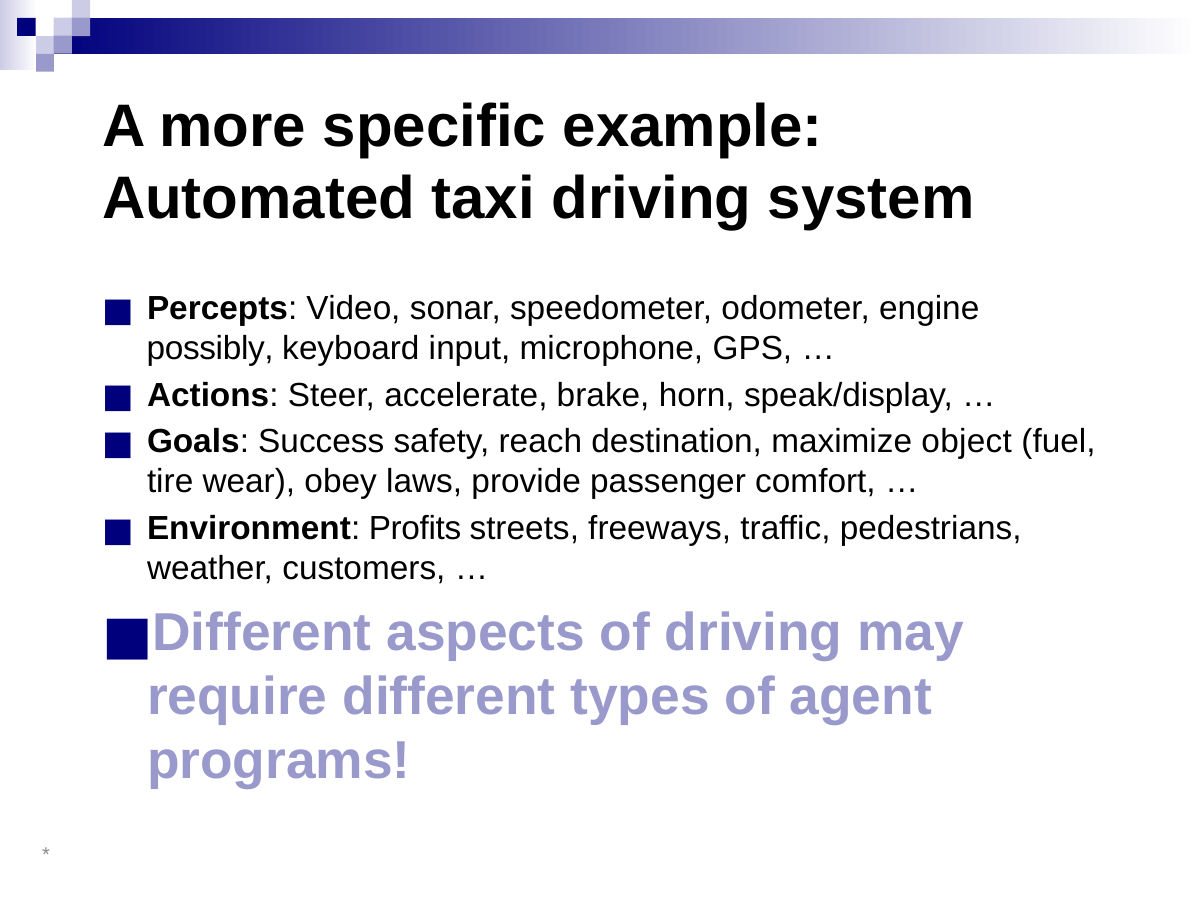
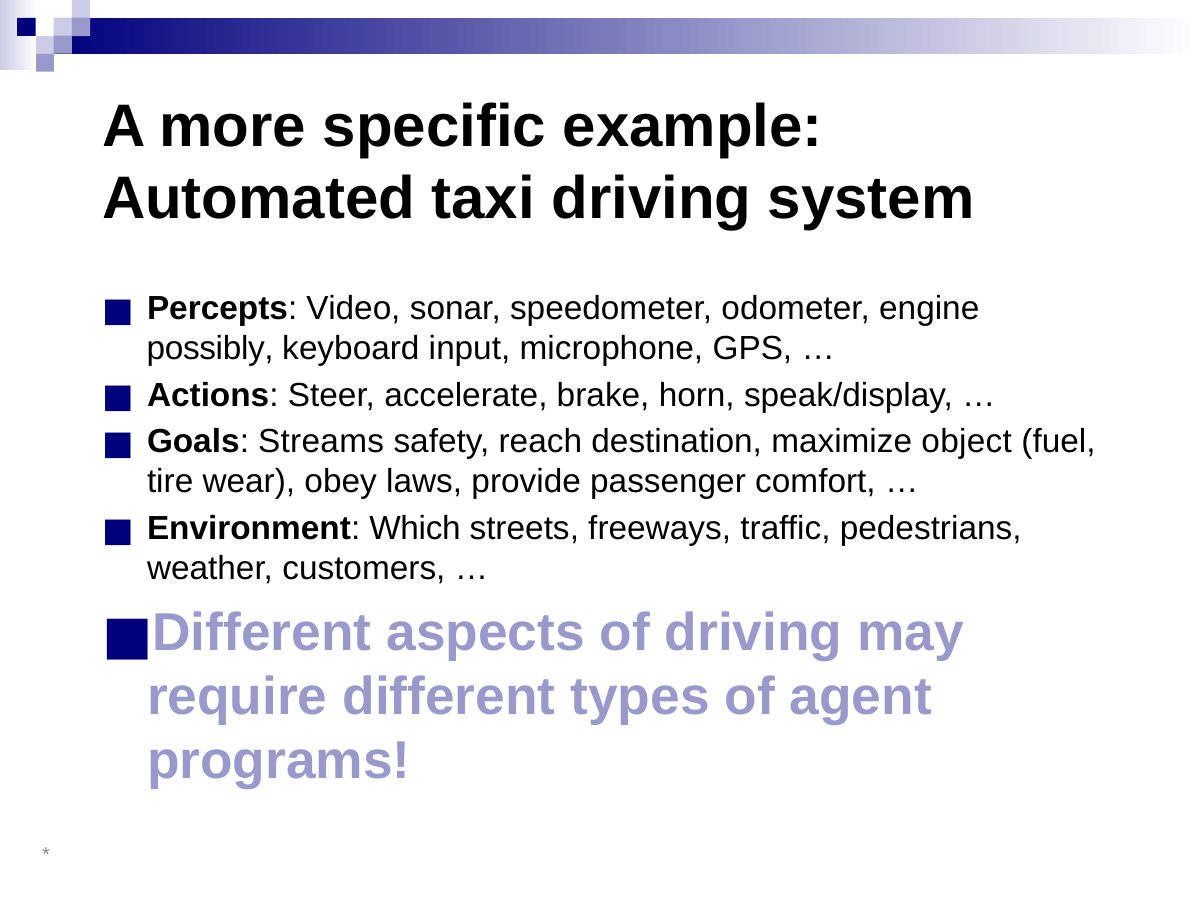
Success: Success -> Streams
Profits: Profits -> Which
